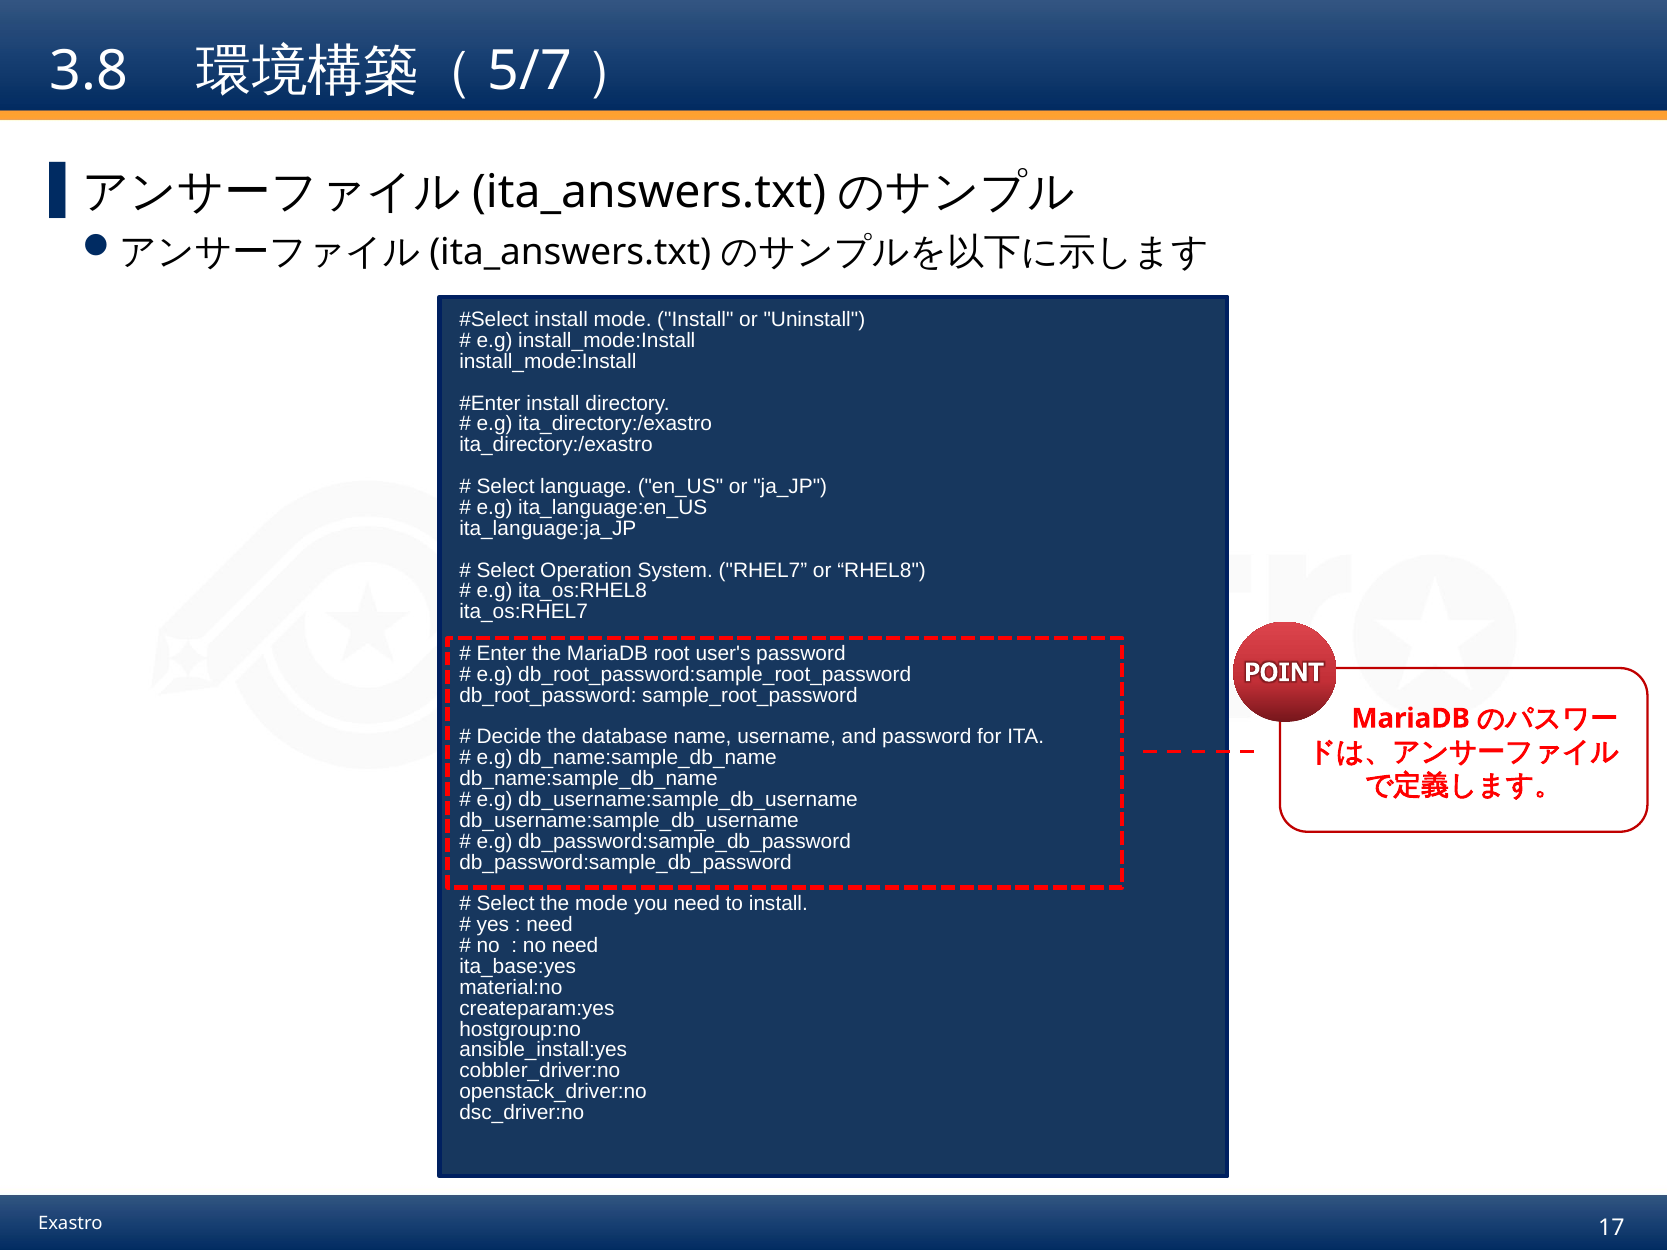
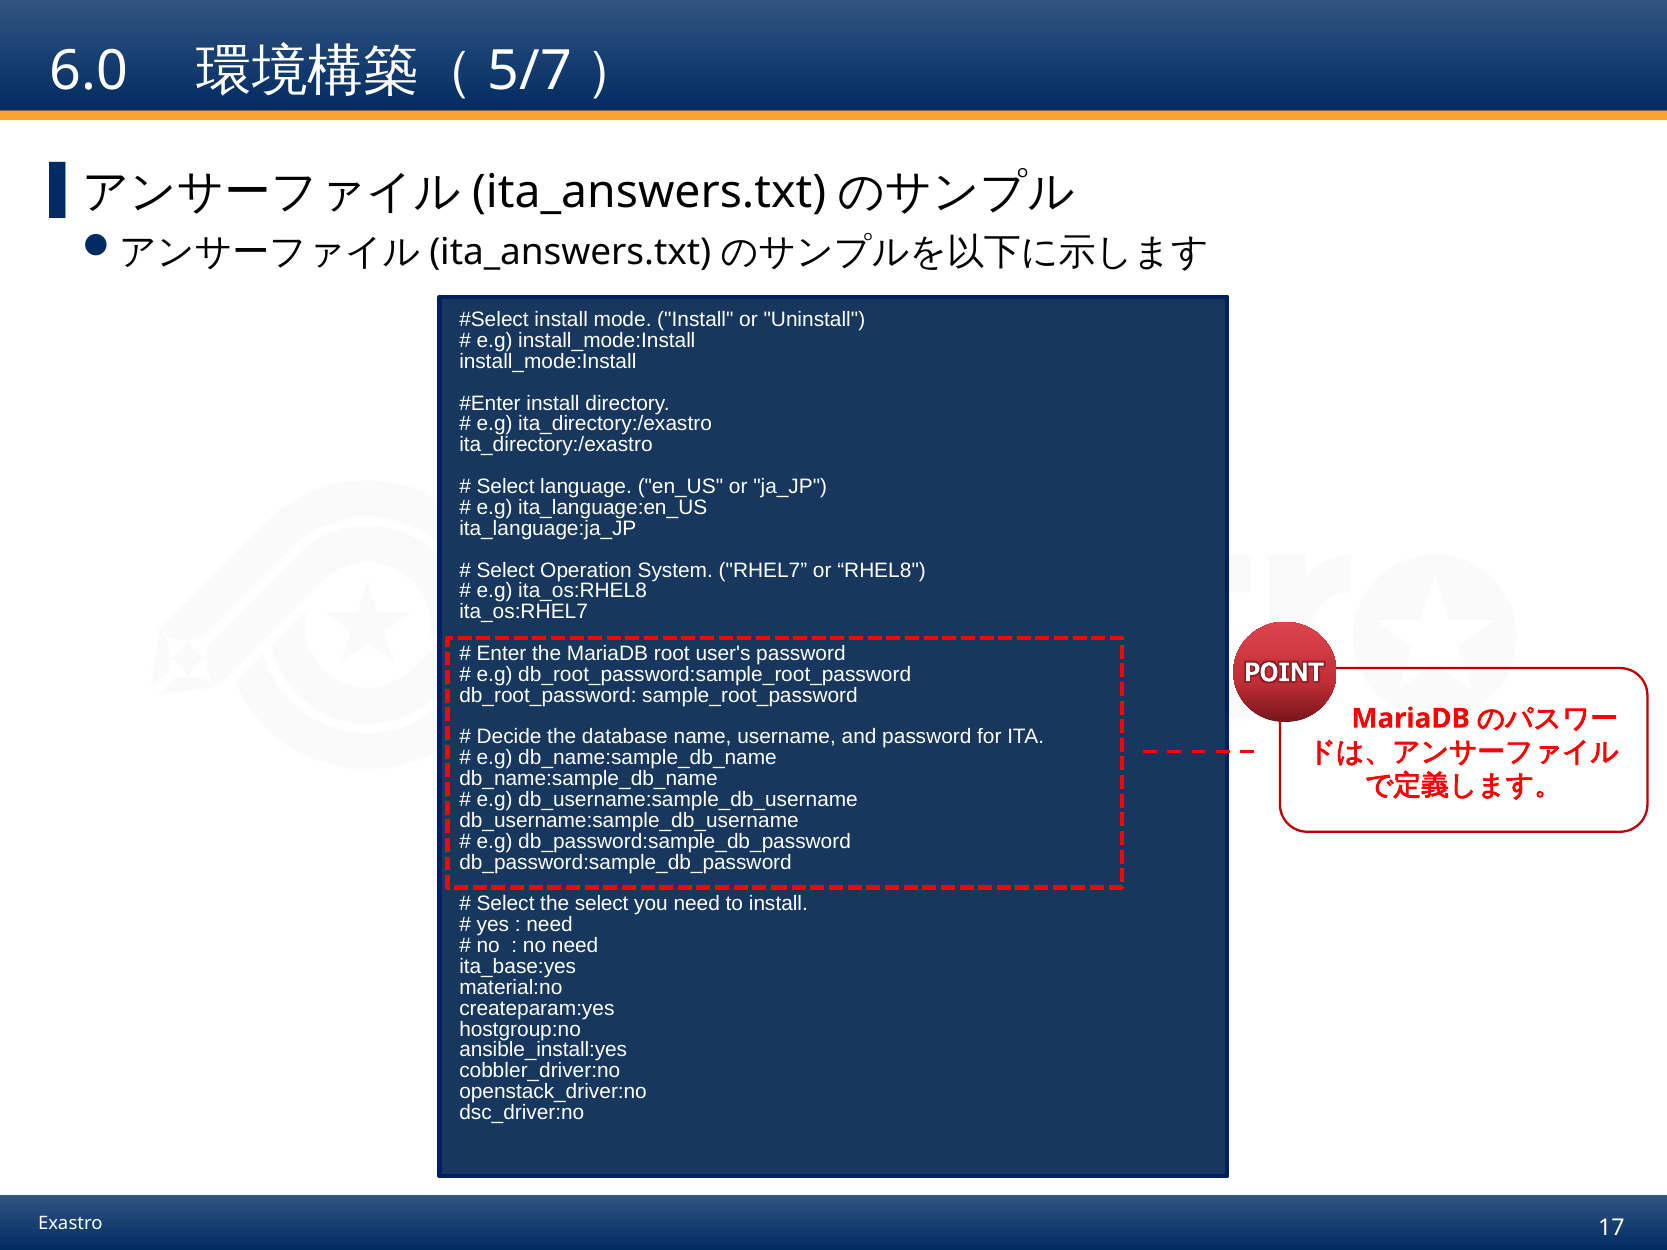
3.8: 3.8 -> 6.0
the mode: mode -> select
